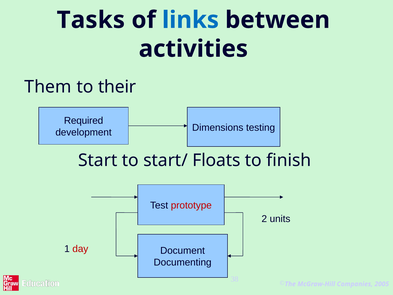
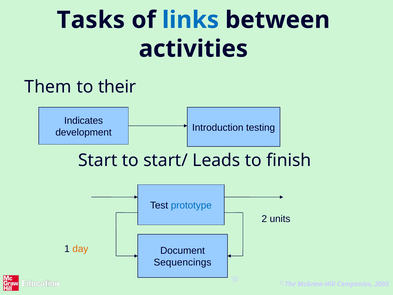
Required: Required -> Indicates
Dimensions: Dimensions -> Introduction
Floats: Floats -> Leads
prototype colour: red -> blue
day colour: red -> orange
Documenting: Documenting -> Sequencings
